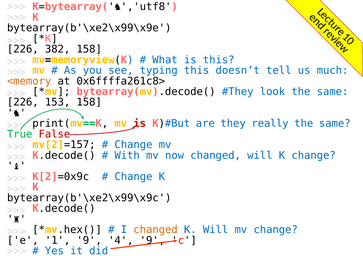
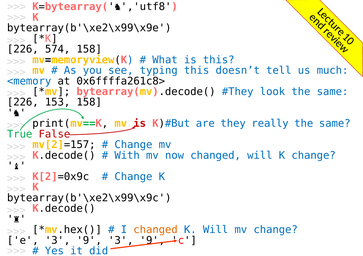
382: 382 -> 574
<memory colour: orange -> blue
1 at (58, 240): 1 -> 3
9 4: 4 -> 3
